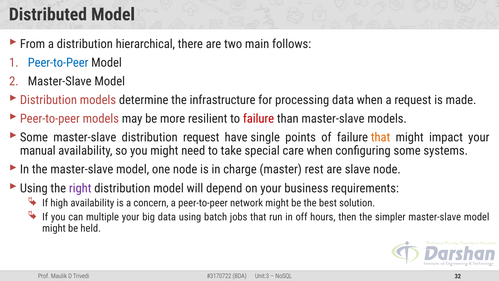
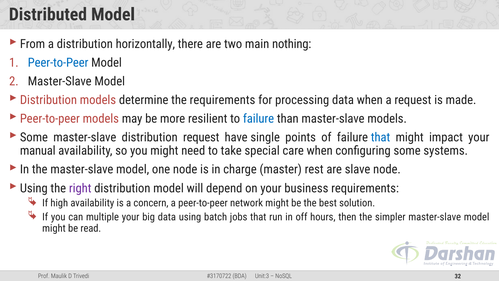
hierarchical: hierarchical -> horizontally
follows: follows -> nothing
the infrastructure: infrastructure -> requirements
failure at (259, 119) colour: red -> blue
that at (381, 137) colour: orange -> blue
held: held -> read
